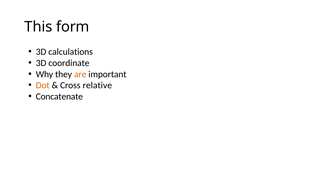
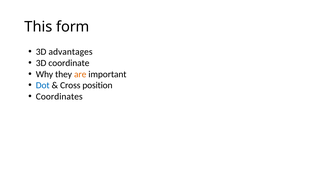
calculations: calculations -> advantages
Dot colour: orange -> blue
relative: relative -> position
Concatenate: Concatenate -> Coordinates
